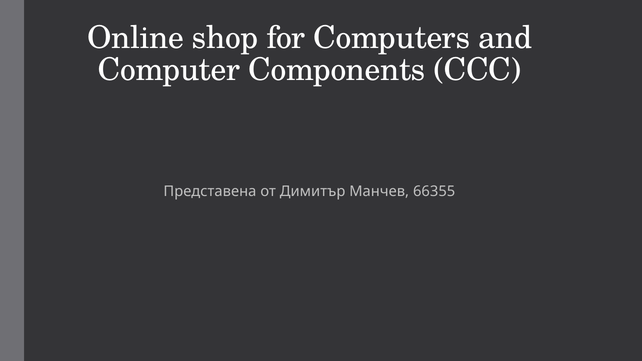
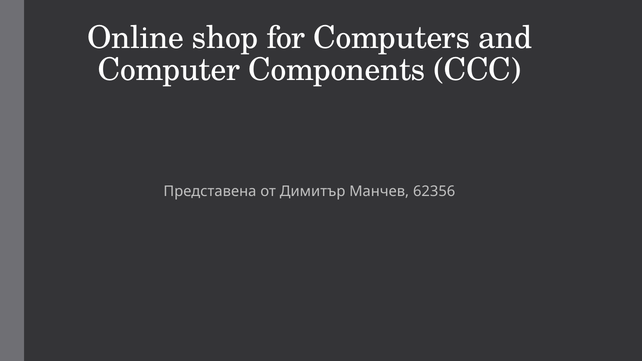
66355: 66355 -> 62356
